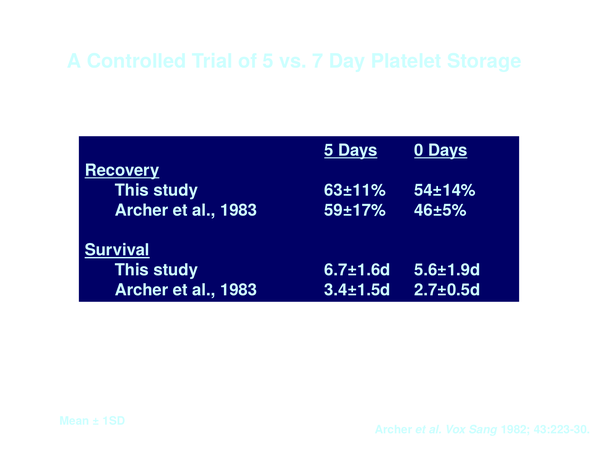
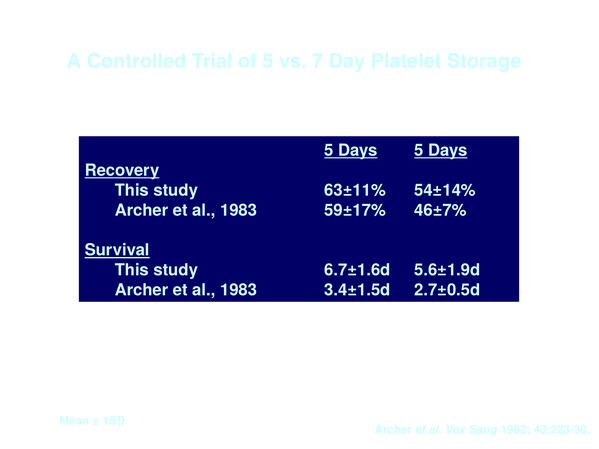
Days 0: 0 -> 5
46±5%: 46±5% -> 46±7%
